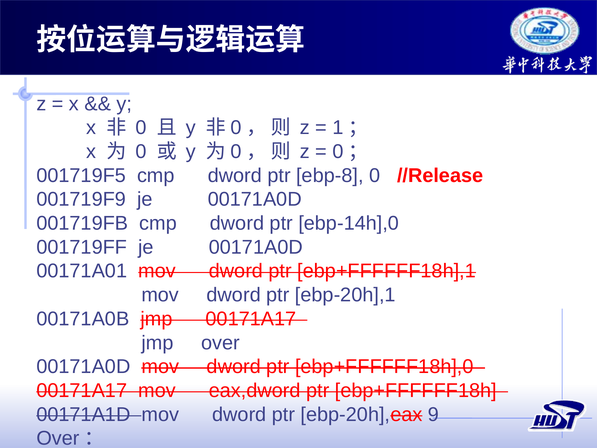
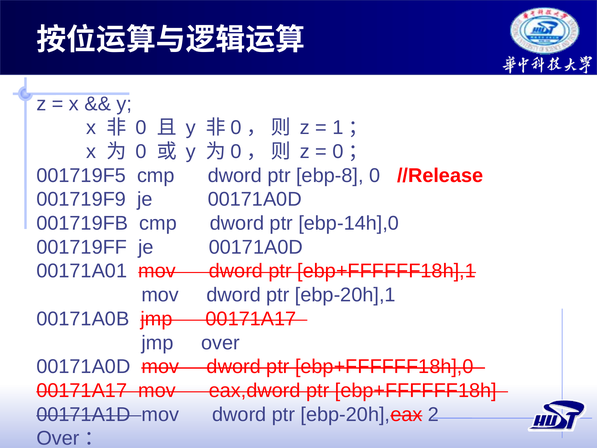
9: 9 -> 2
